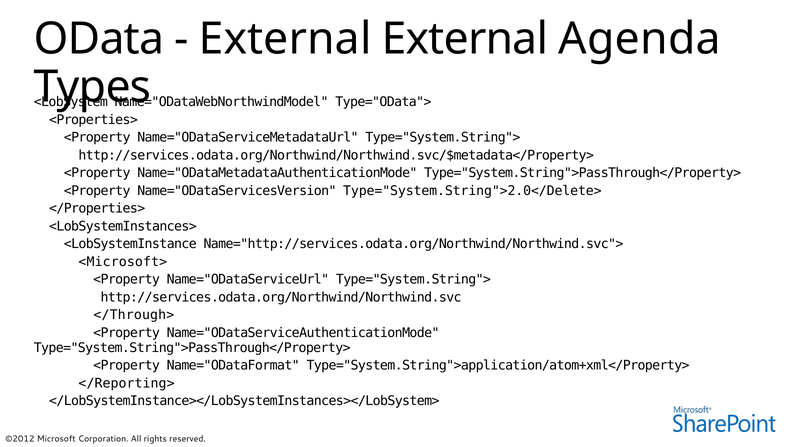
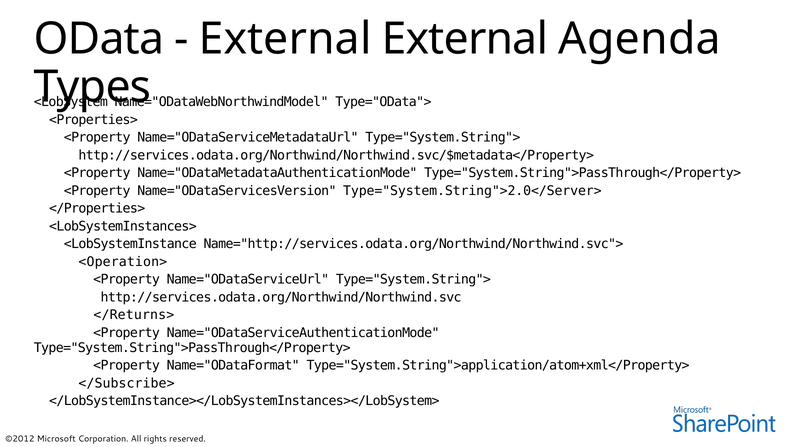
Type="System.String">2.0</Delete>: Type="System.String">2.0</Delete> -> Type="System.String">2.0</Server>
<Microsoft>: <Microsoft> -> <Operation>
</Through>: </Through> -> </Returns>
</Reporting>: </Reporting> -> </Subscribe>
